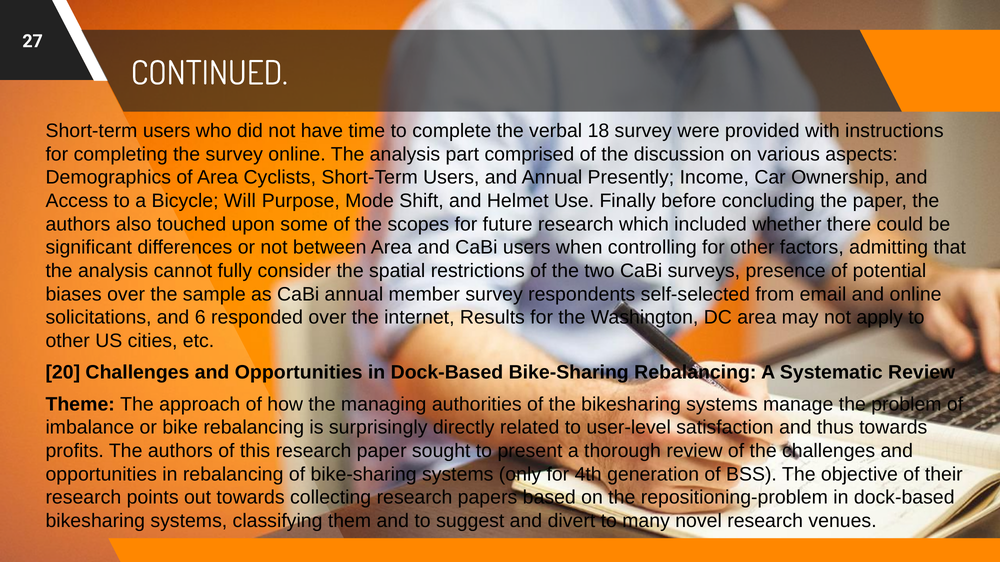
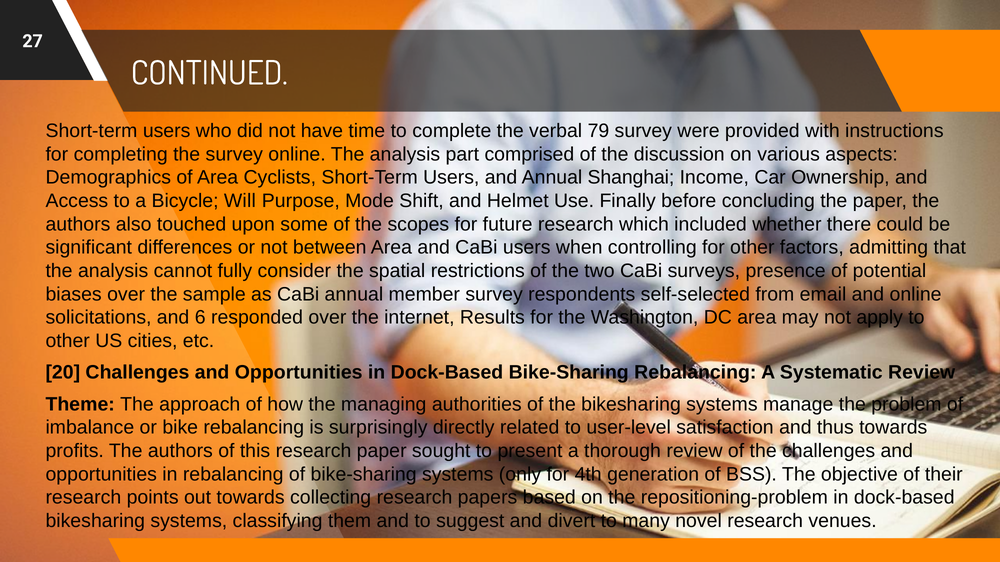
18: 18 -> 79
Presently: Presently -> Shanghai
